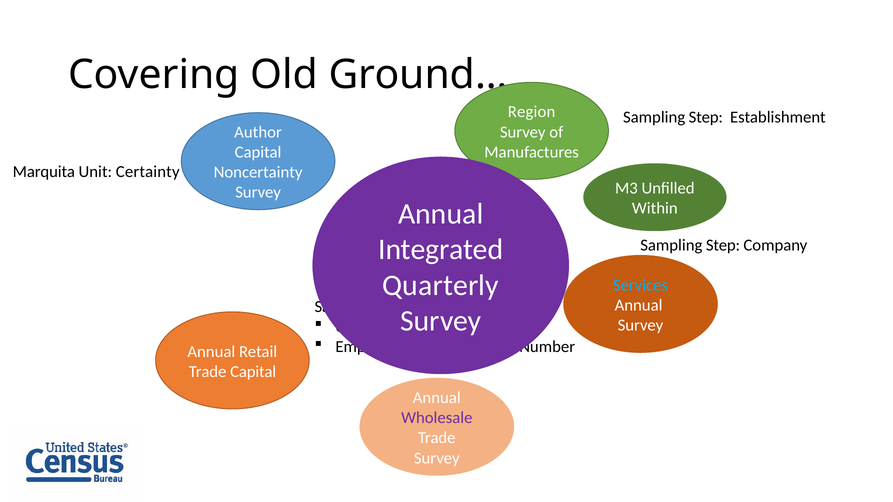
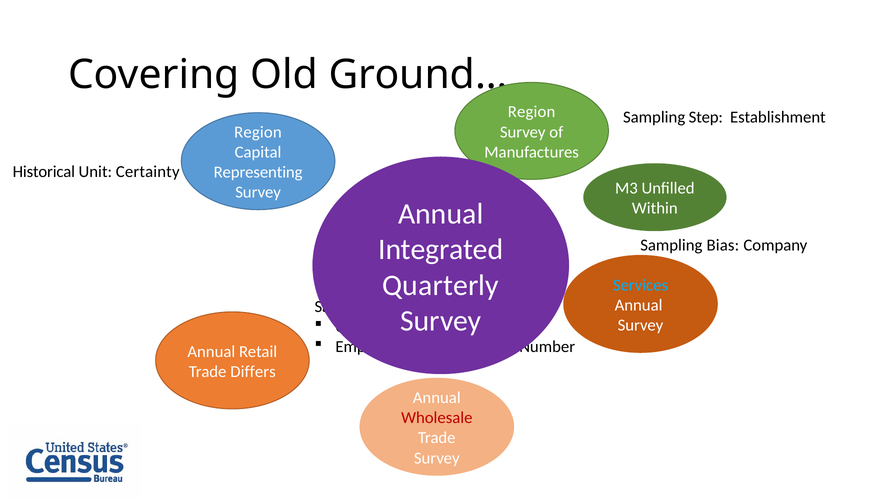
Author at (258, 132): Author -> Region
Marquita: Marquita -> Historical
Noncertainty: Noncertainty -> Representing
Step at (723, 245): Step -> Bias
Trade Capital: Capital -> Differs
Wholesale colour: purple -> red
